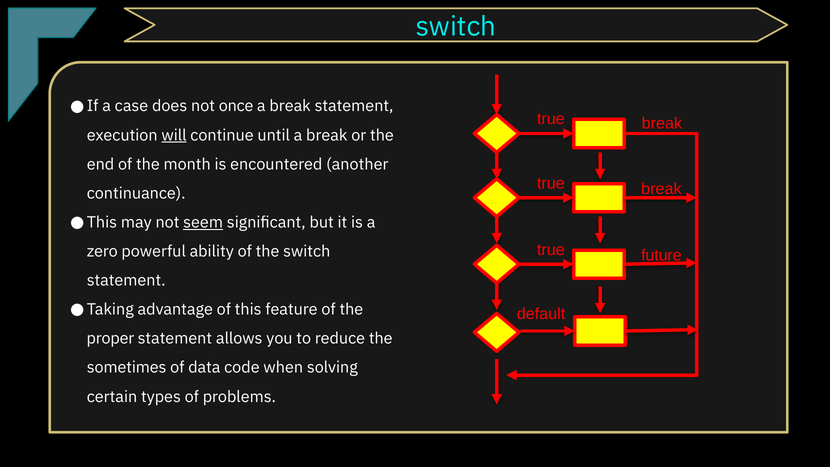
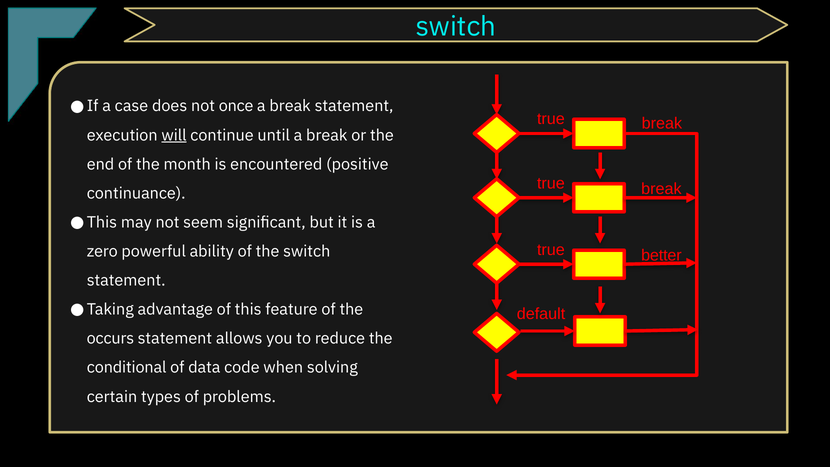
another: another -> positive
seem underline: present -> none
future: future -> better
proper: proper -> occurs
sometimes: sometimes -> conditional
